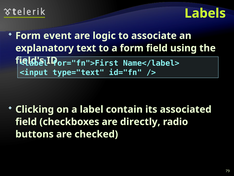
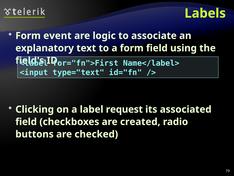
contain: contain -> request
directly: directly -> created
